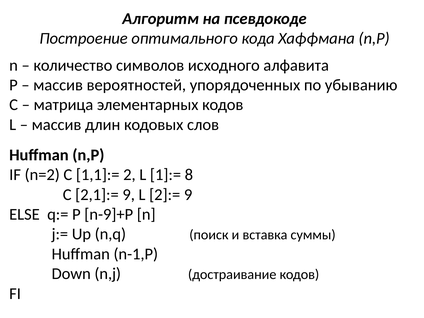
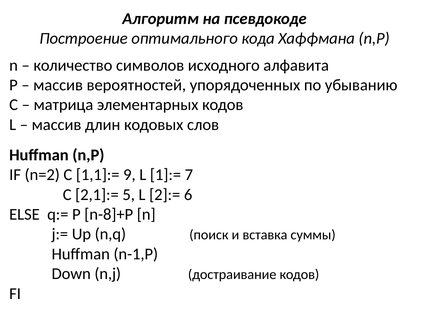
2: 2 -> 9
8: 8 -> 7
2,1]:= 9: 9 -> 5
2]:= 9: 9 -> 6
n-9]+P: n-9]+P -> n-8]+P
